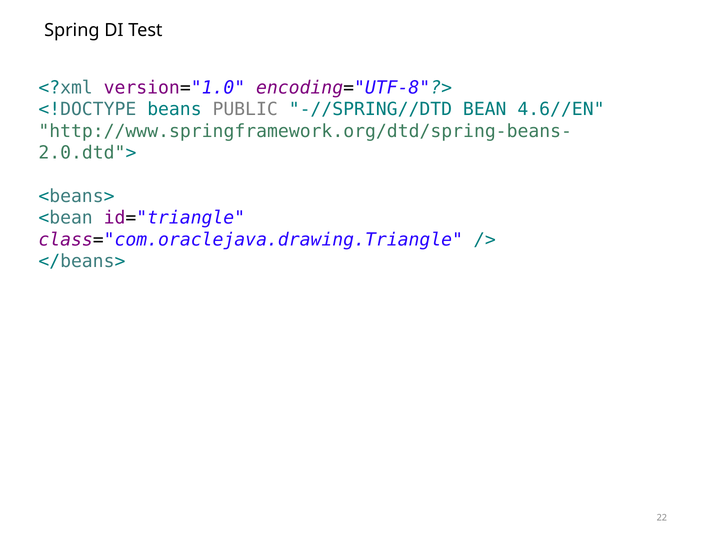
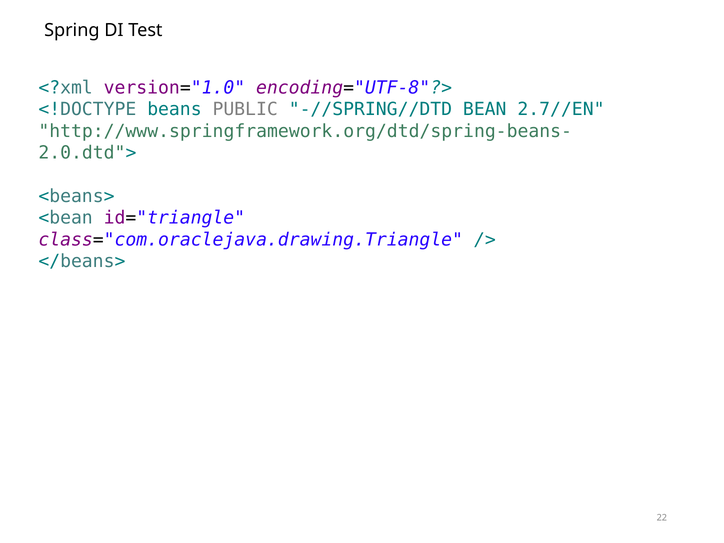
4.6//EN: 4.6//EN -> 2.7//EN
